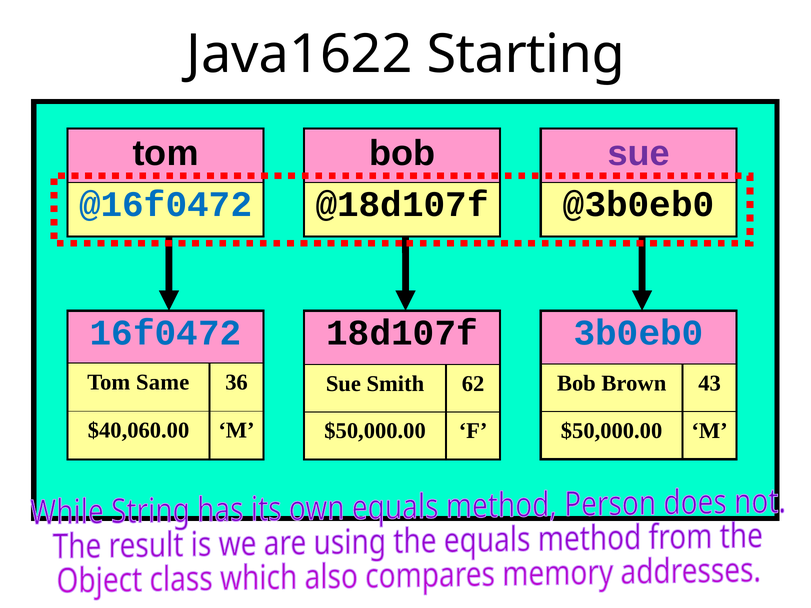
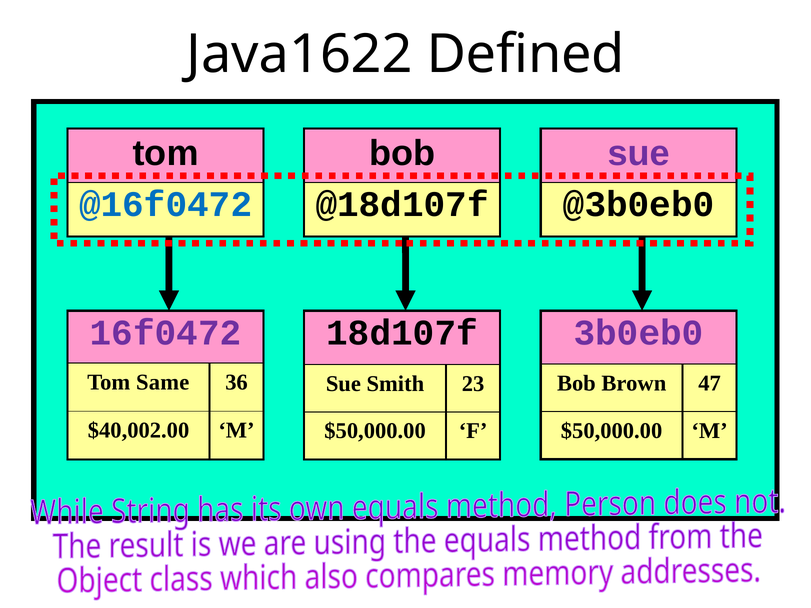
Starting: Starting -> Defined
16f0472 colour: blue -> purple
3b0eb0 colour: blue -> purple
43: 43 -> 47
62: 62 -> 23
$40,060.00: $40,060.00 -> $40,002.00
